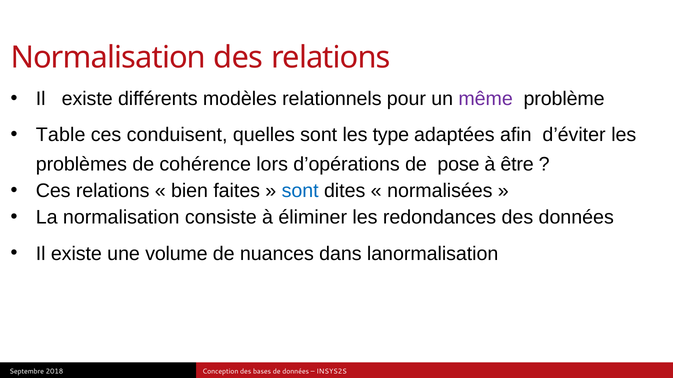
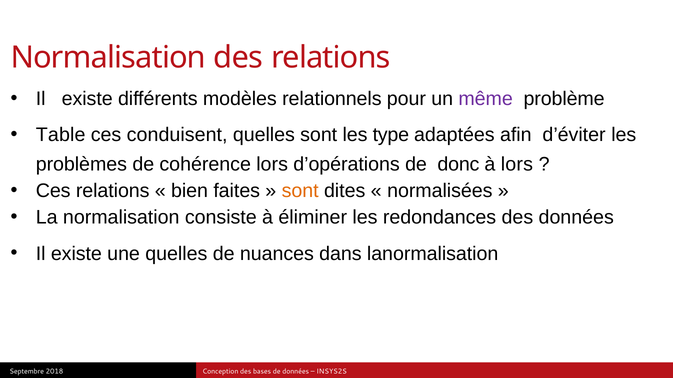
pose: pose -> donc
à être: être -> lors
sont at (300, 191) colour: blue -> orange
une volume: volume -> quelles
